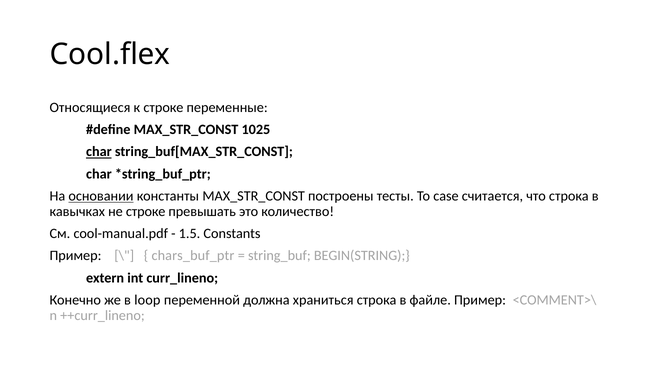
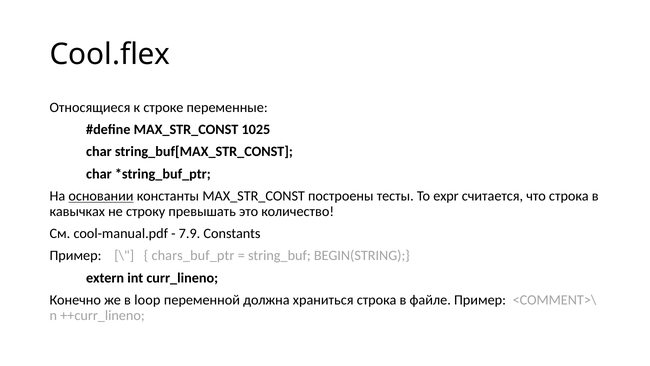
char at (99, 152) underline: present -> none
case: case -> expr
не строке: строке -> строку
1.5: 1.5 -> 7.9
